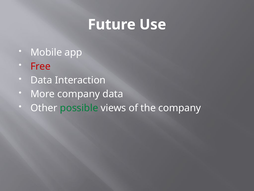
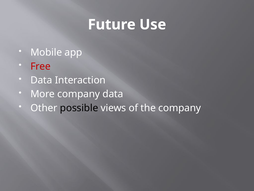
possible colour: green -> black
